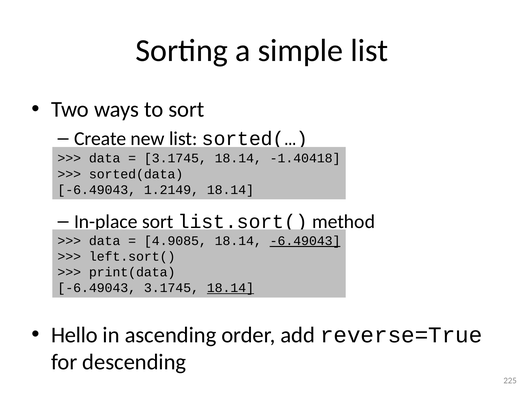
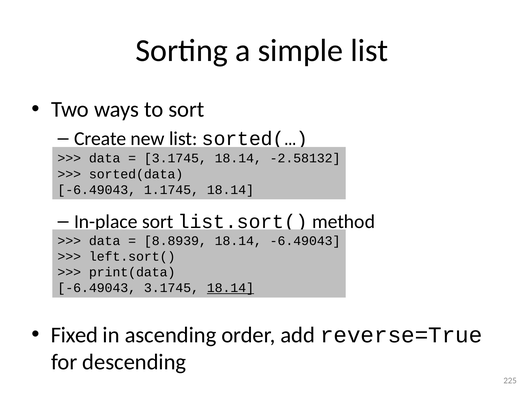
-1.40418: -1.40418 -> -2.58132
1.2149: 1.2149 -> 1.1745
4.9085: 4.9085 -> 8.8939
-6.49043 at (305, 241) underline: present -> none
Hello: Hello -> Fixed
